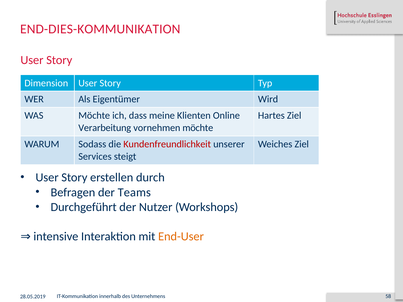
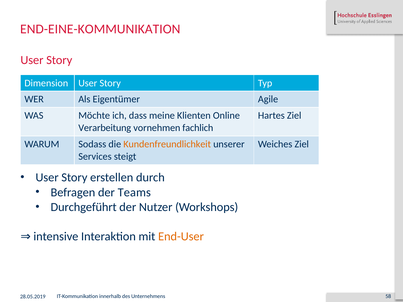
END-DIES-KOMMUNIKATION: END-DIES-KOMMUNIKATION -> END-EINE-KOMMUNIKATION
Wird: Wird -> Agile
vornehmen möchte: möchte -> fachlich
Kundenfreundlichkeit colour: red -> orange
